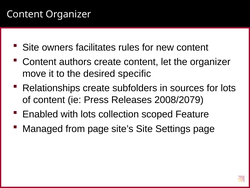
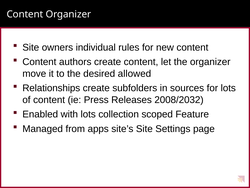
facilitates: facilitates -> individual
specific: specific -> allowed
2008/2079: 2008/2079 -> 2008/2032
from page: page -> apps
